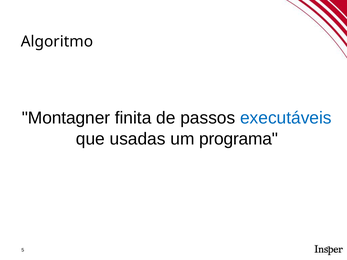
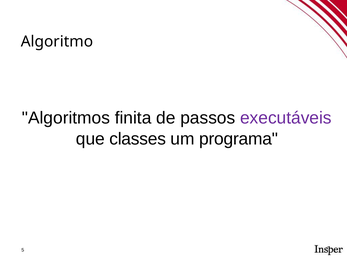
Montagner: Montagner -> Algoritmos
executáveis colour: blue -> purple
usadas: usadas -> classes
